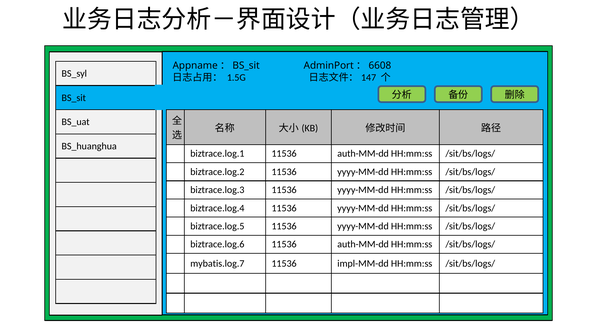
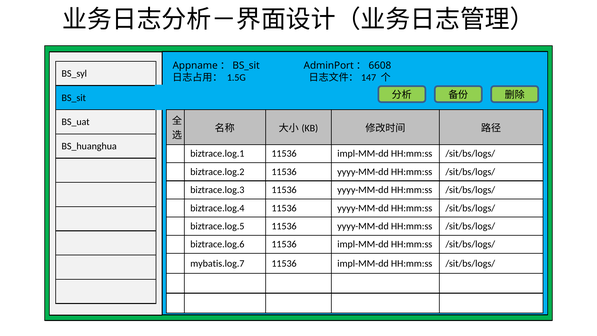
biztrace.log.1 11536 auth-MM-dd: auth-MM-dd -> impl-MM-dd
biztrace.log.6 11536 auth-MM-dd: auth-MM-dd -> impl-MM-dd
